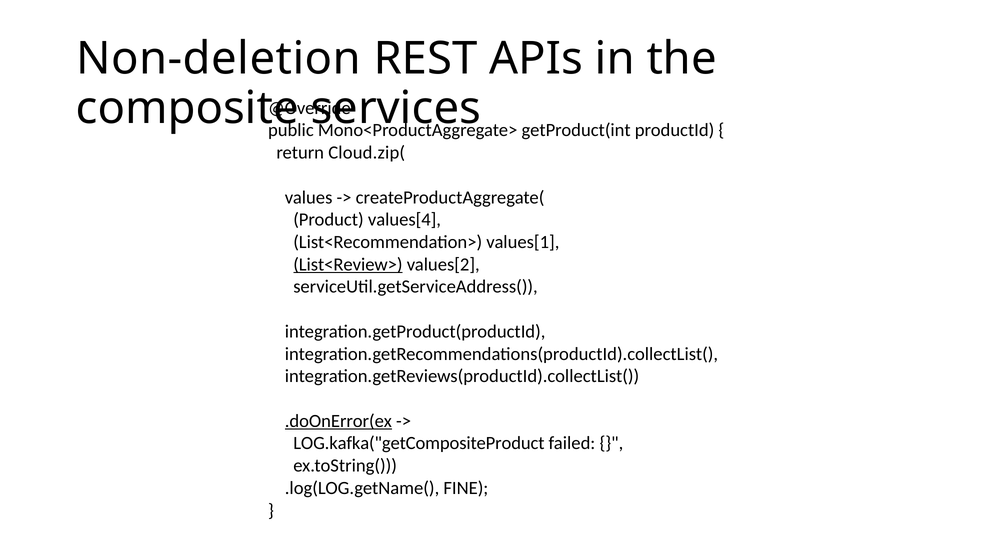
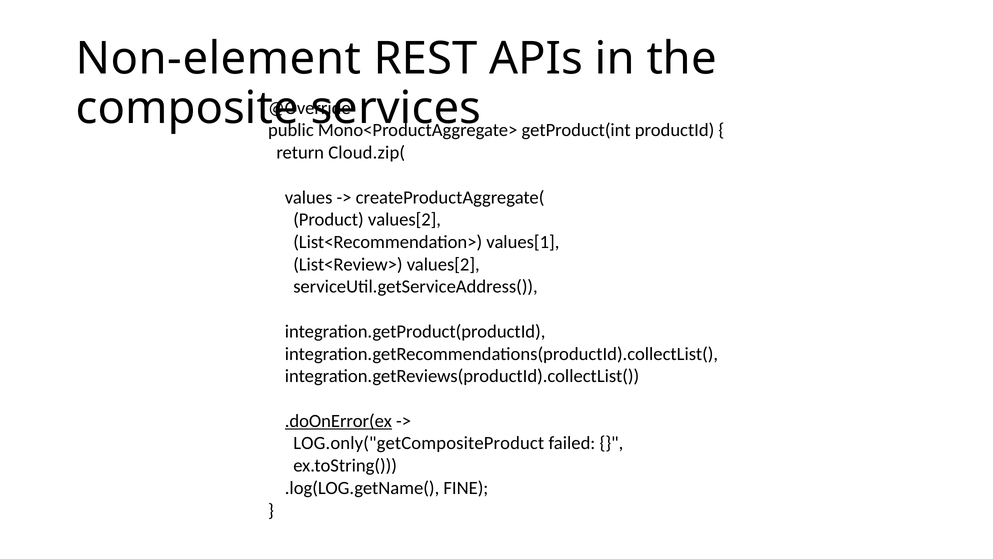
Non-deletion: Non-deletion -> Non-element
Product values[4: values[4 -> values[2
List<Review> underline: present -> none
LOG.kafka("getCompositeProduct: LOG.kafka("getCompositeProduct -> LOG.only("getCompositeProduct
